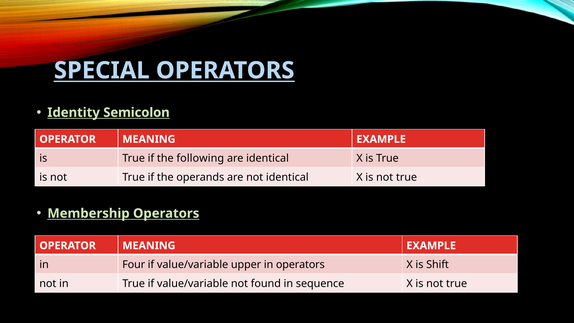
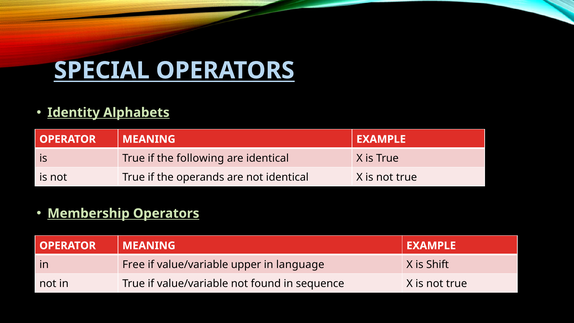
Semicolon: Semicolon -> Alphabets
Four: Four -> Free
in operators: operators -> language
